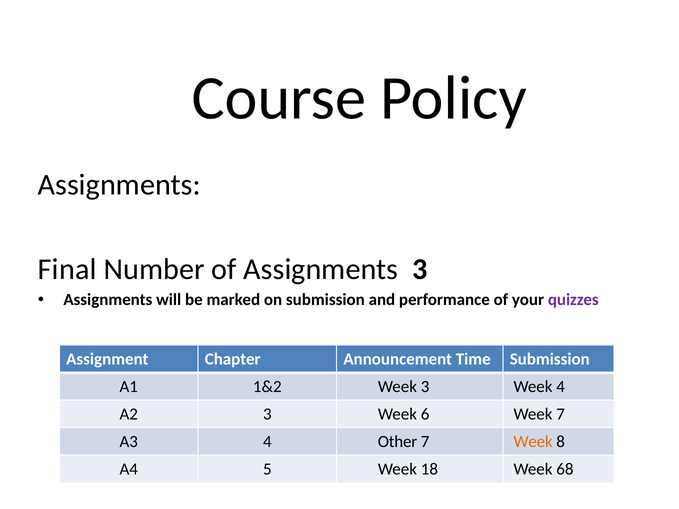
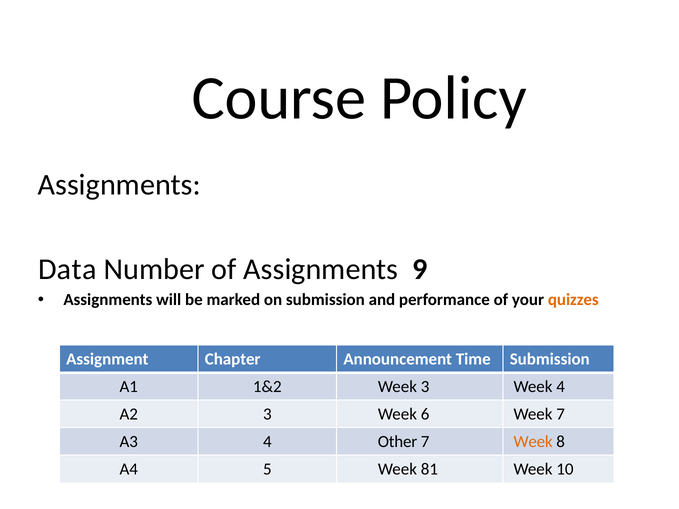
Final: Final -> Data
Assignments 3: 3 -> 9
quizzes colour: purple -> orange
18: 18 -> 81
68: 68 -> 10
